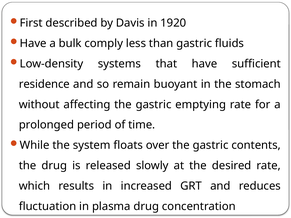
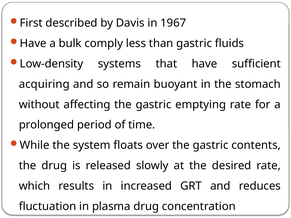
1920: 1920 -> 1967
residence: residence -> acquiring
